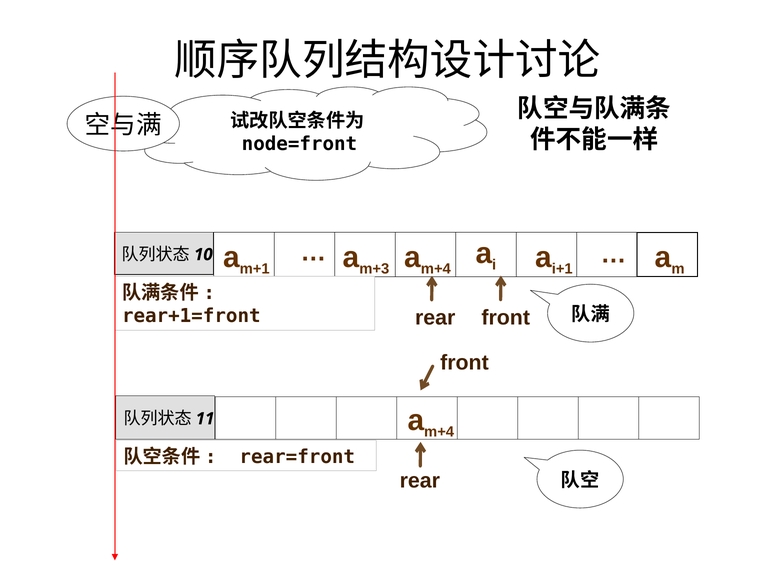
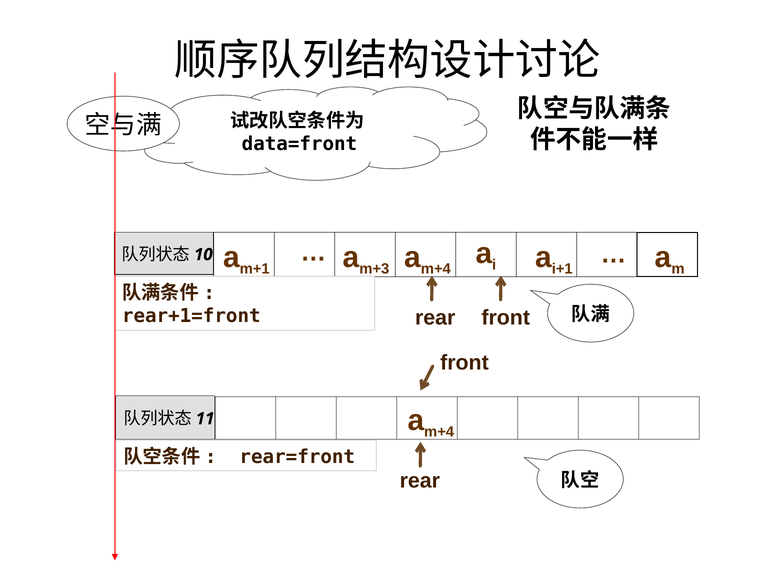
node=front: node=front -> data=front
